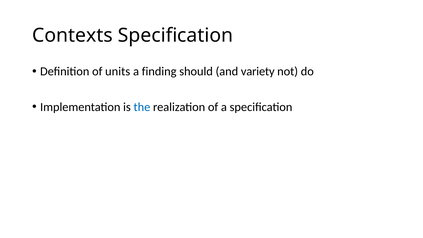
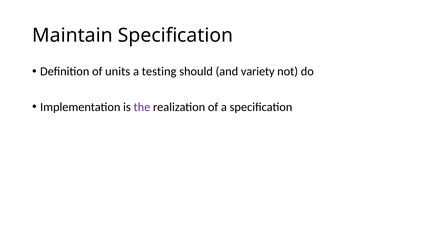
Contexts: Contexts -> Maintain
finding: finding -> testing
the colour: blue -> purple
